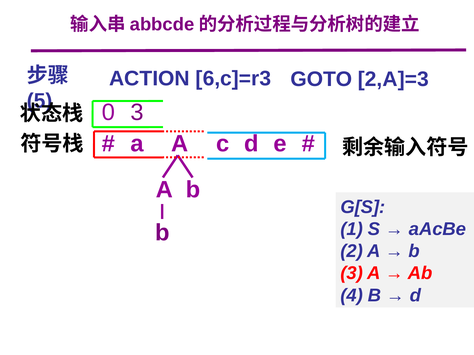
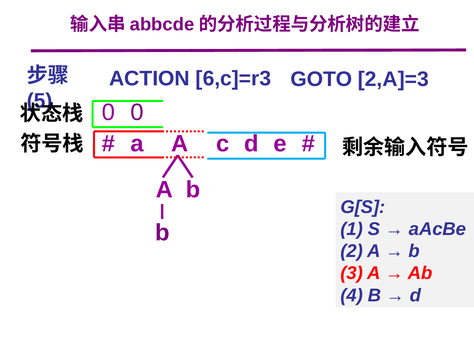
0 3: 3 -> 0
